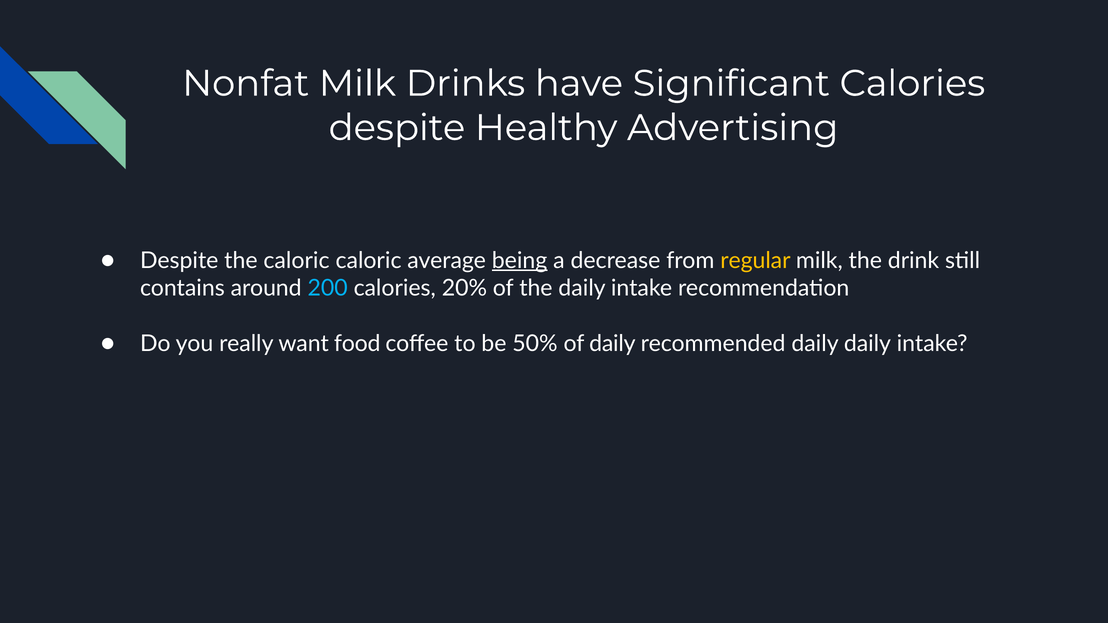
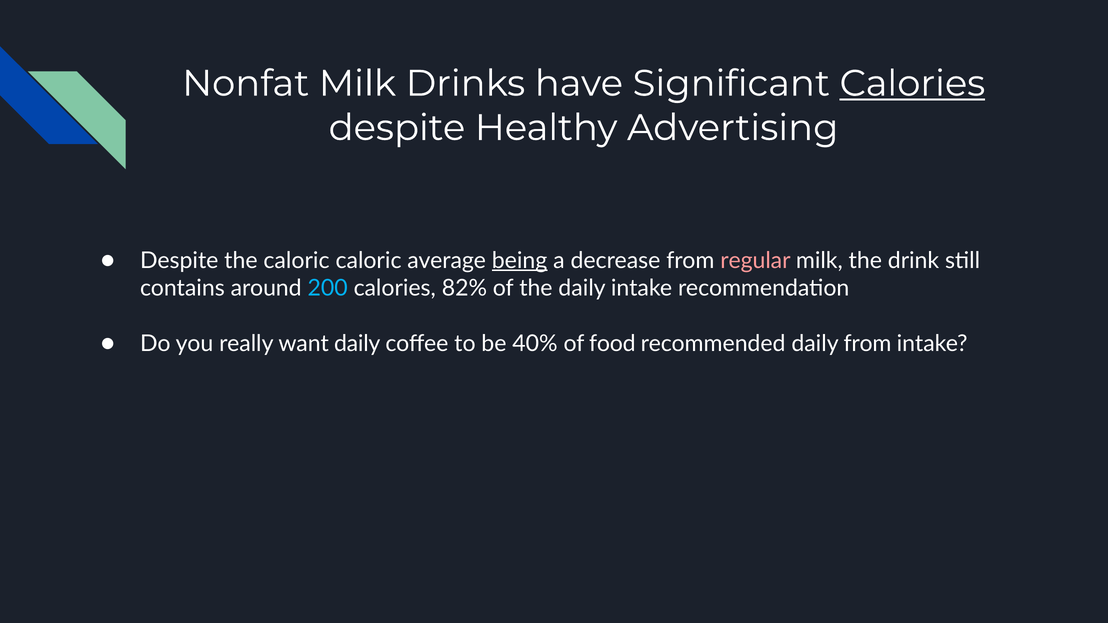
Calories at (912, 84) underline: none -> present
regular colour: yellow -> pink
20%: 20% -> 82%
want food: food -> daily
50%: 50% -> 40%
of daily: daily -> food
daily daily: daily -> from
